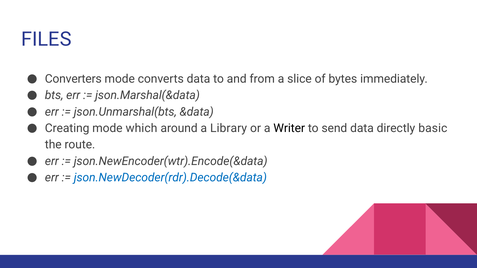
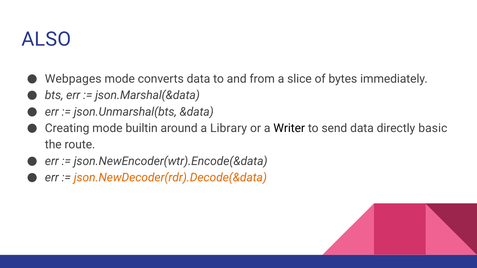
FILES: FILES -> ALSO
Converters: Converters -> Webpages
which: which -> builtin
json.NewDecoder(rdr).Decode(&data colour: blue -> orange
